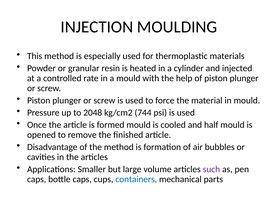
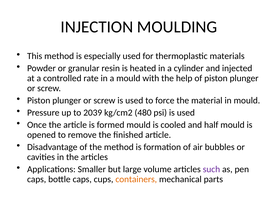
2048: 2048 -> 2039
744: 744 -> 480
containers colour: blue -> orange
